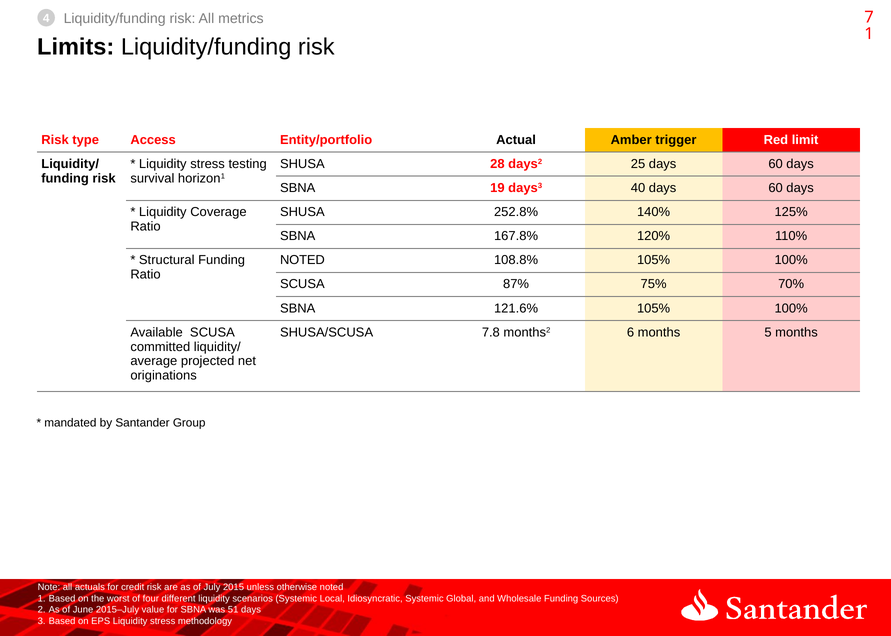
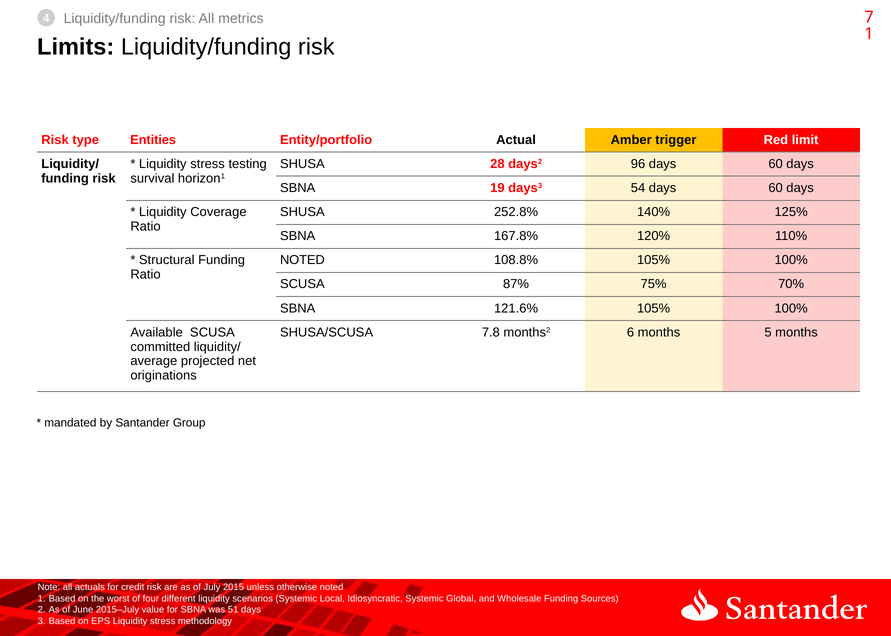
Access: Access -> Entities
25: 25 -> 96
40: 40 -> 54
